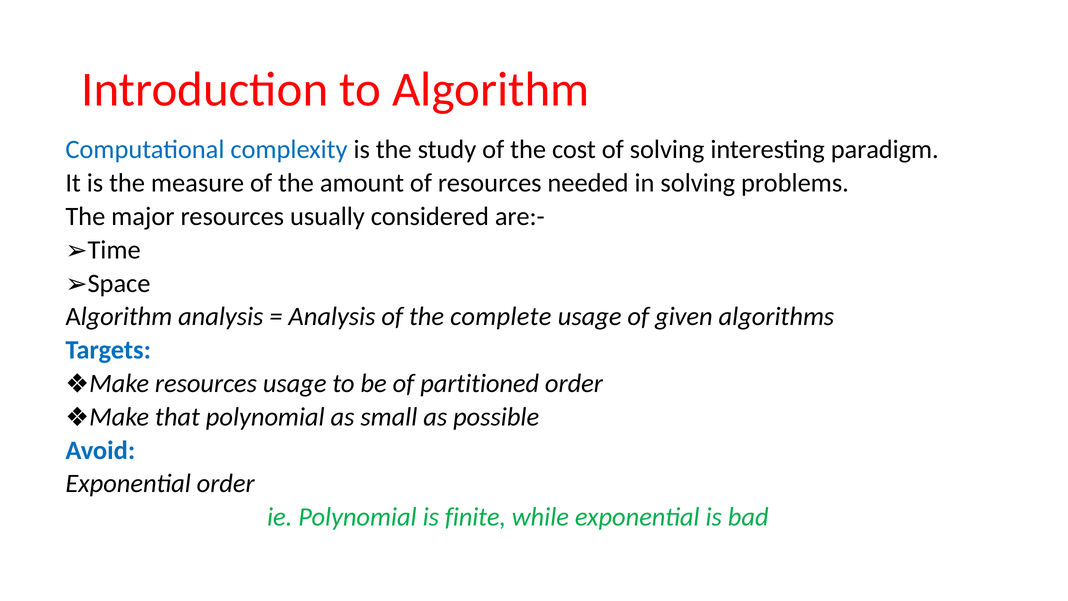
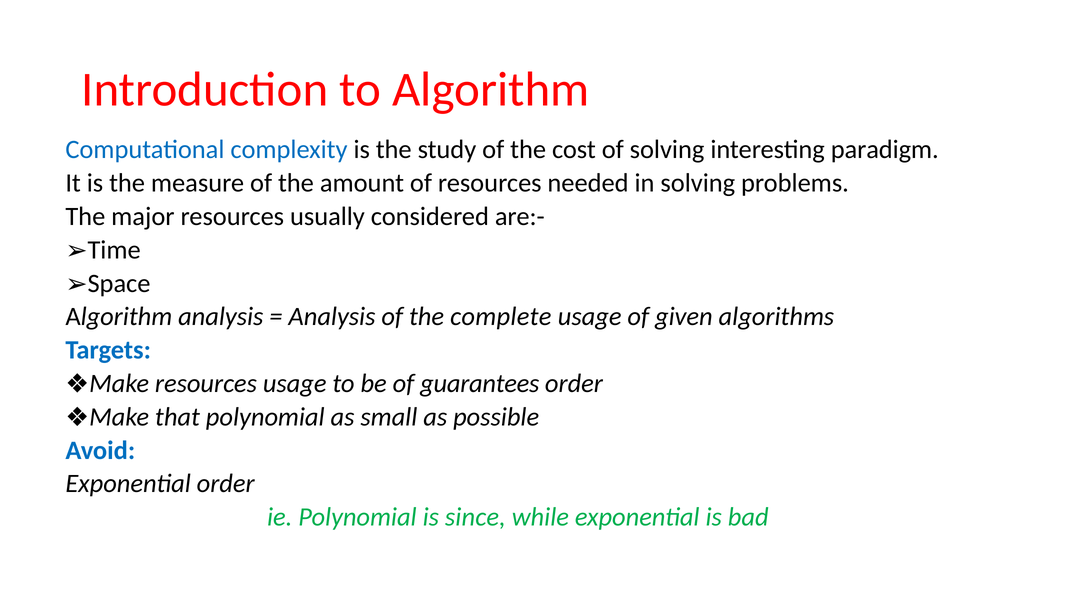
partitioned: partitioned -> guarantees
finite: finite -> since
